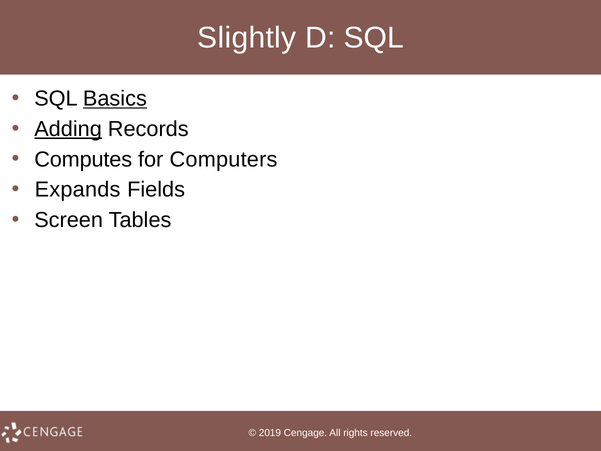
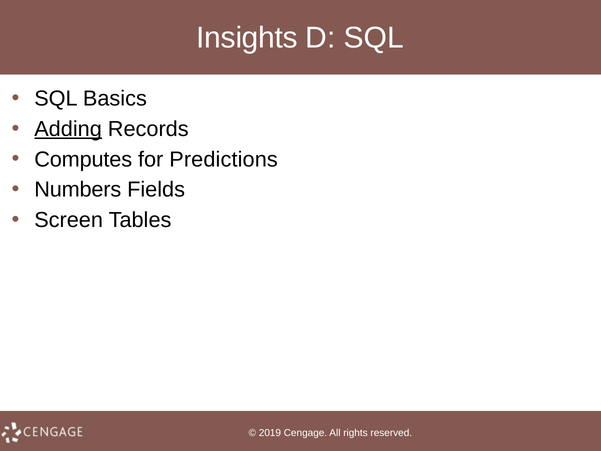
Slightly: Slightly -> Insights
Basics underline: present -> none
Computers: Computers -> Predictions
Expands: Expands -> Numbers
